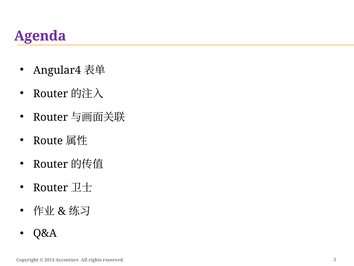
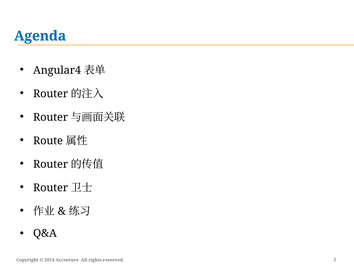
Agenda colour: purple -> blue
